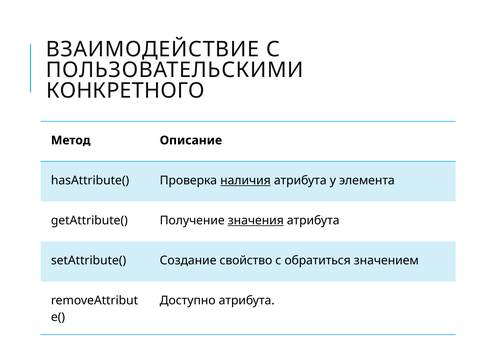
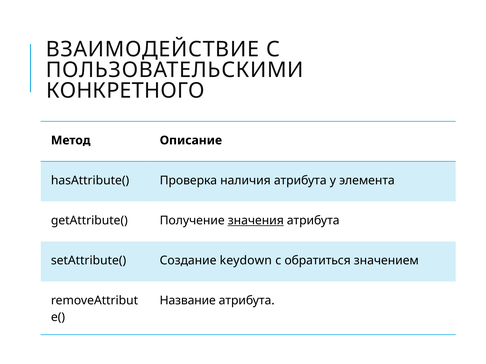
наличия underline: present -> none
свойство: свойство -> keydown
Доступно: Доступно -> Название
